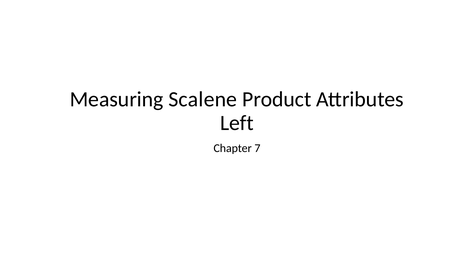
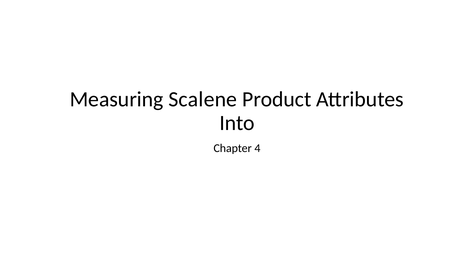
Left: Left -> Into
7: 7 -> 4
